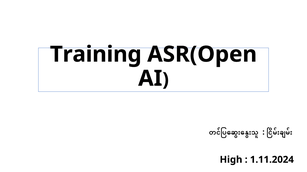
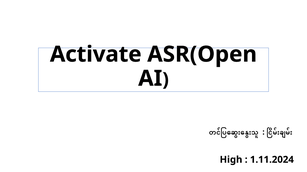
Training: Training -> Activate
